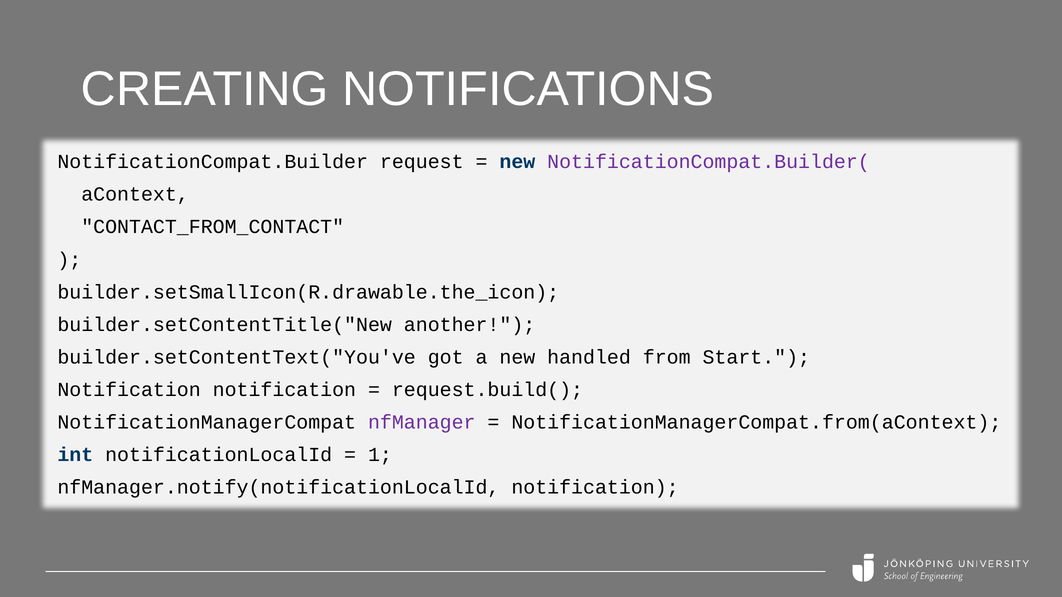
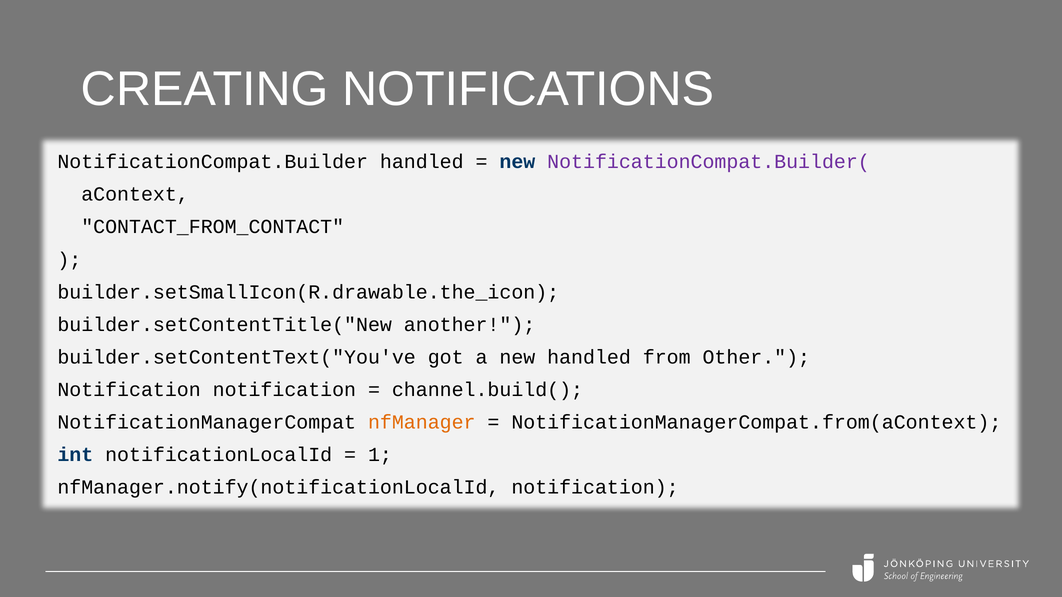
NotificationCompat.Builder request: request -> handled
Start: Start -> Other
request.build(: request.build( -> channel.build(
nfManager colour: purple -> orange
